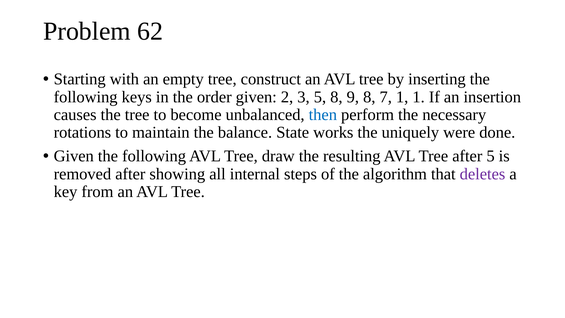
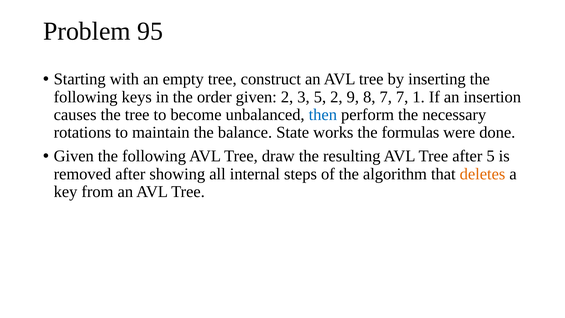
62: 62 -> 95
5 8: 8 -> 2
7 1: 1 -> 7
uniquely: uniquely -> formulas
deletes colour: purple -> orange
